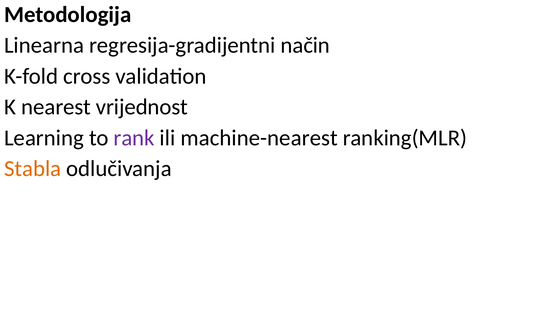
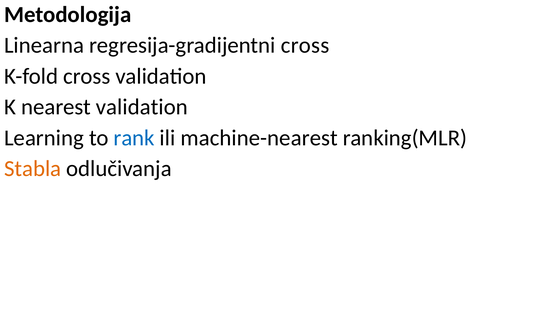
regresija-gradijentni način: način -> cross
nearest vrijednost: vrijednost -> validation
rank colour: purple -> blue
